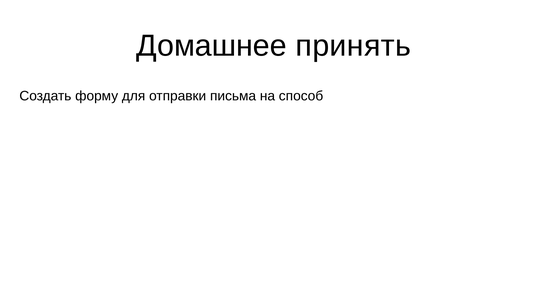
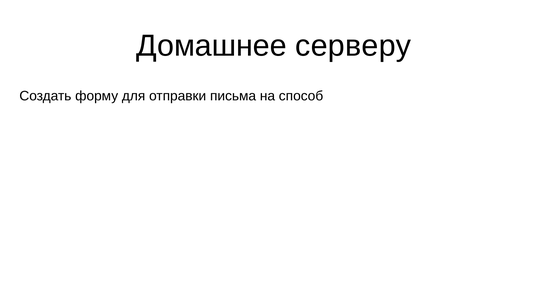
принять: принять -> серверу
